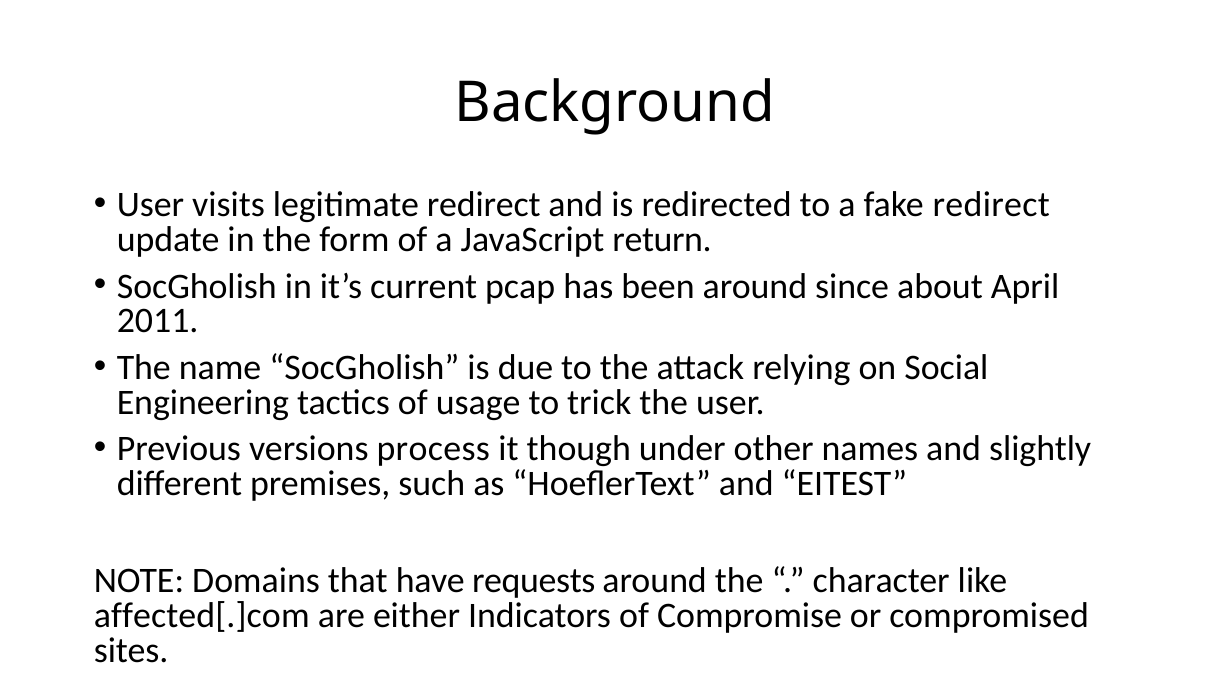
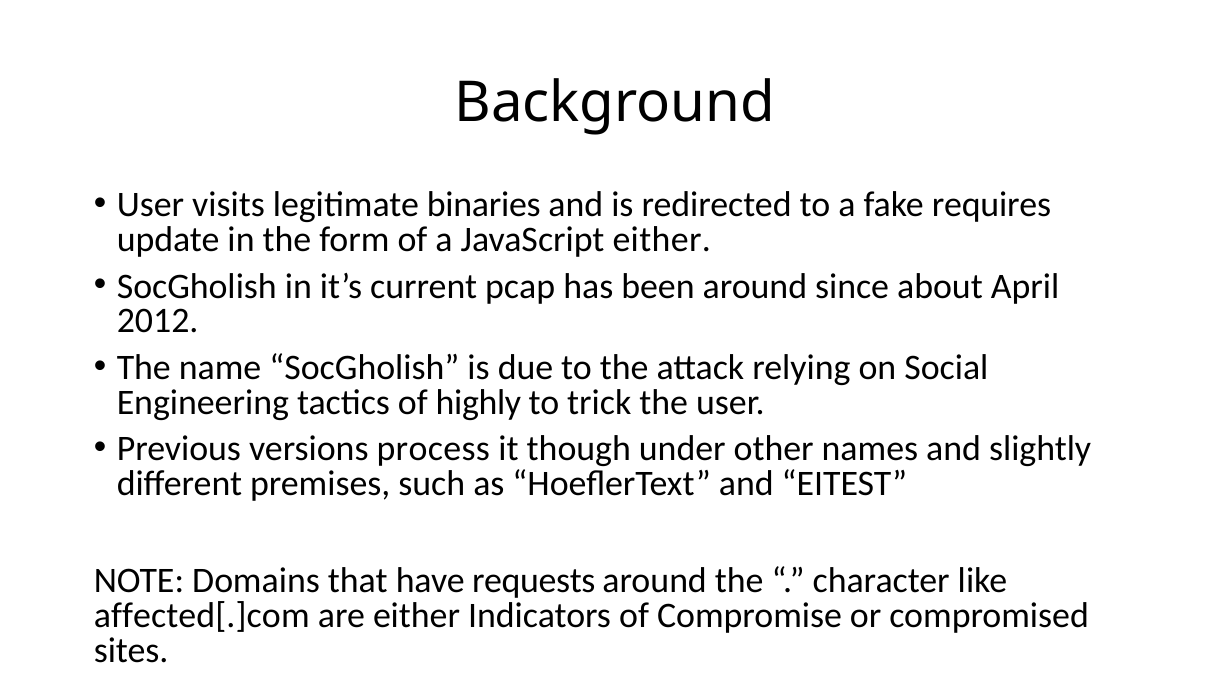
legitimate redirect: redirect -> binaries
fake redirect: redirect -> requires
JavaScript return: return -> either
2011: 2011 -> 2012
usage: usage -> highly
